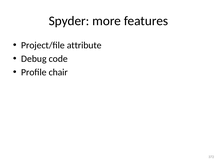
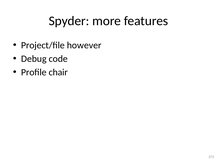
attribute: attribute -> however
